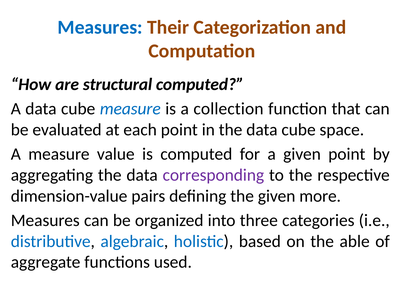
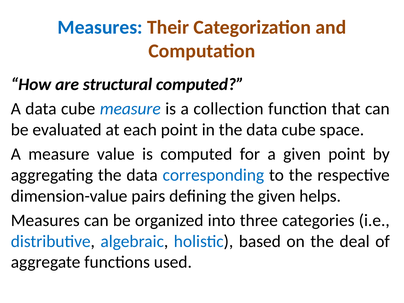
corresponding colour: purple -> blue
more: more -> helps
able: able -> deal
